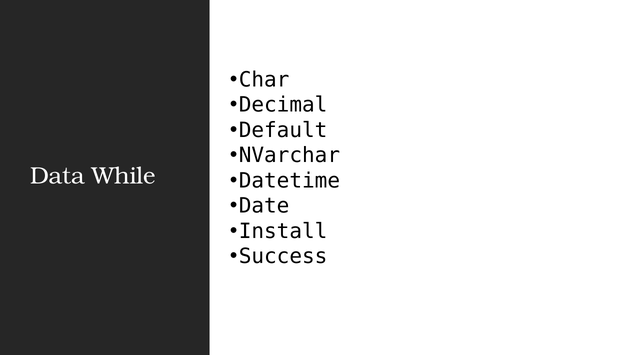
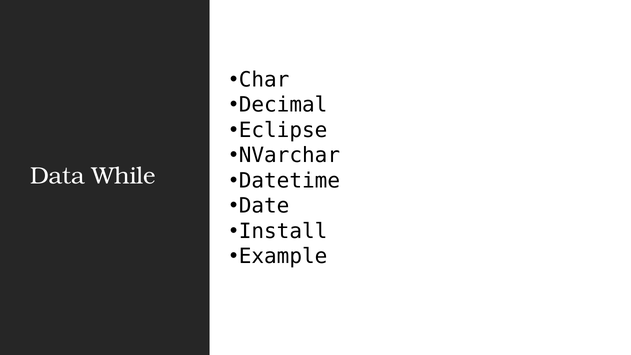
Default: Default -> Eclipse
Success: Success -> Example
